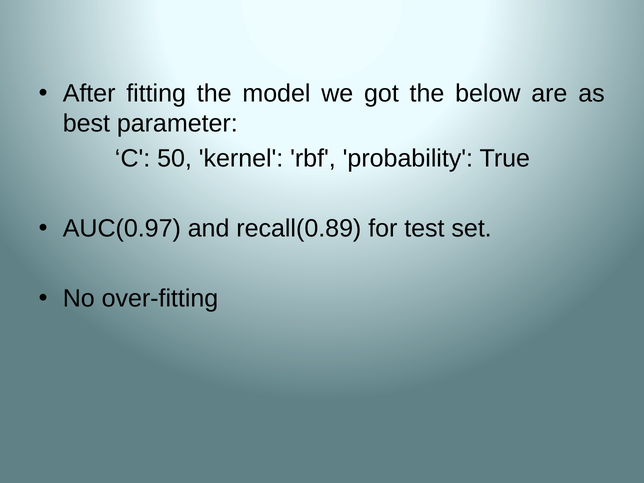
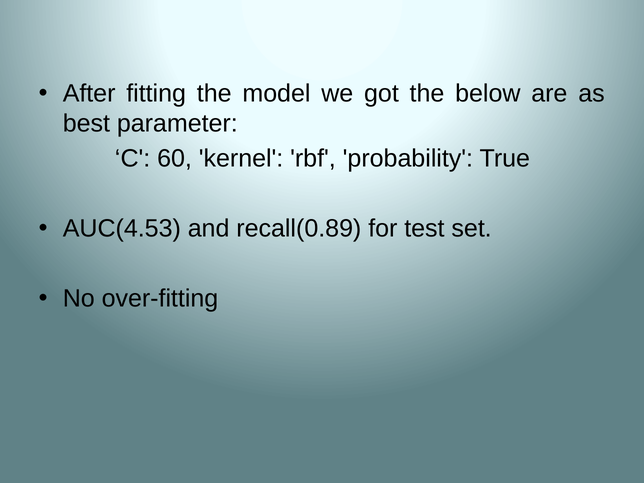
50: 50 -> 60
AUC(0.97: AUC(0.97 -> AUC(4.53
